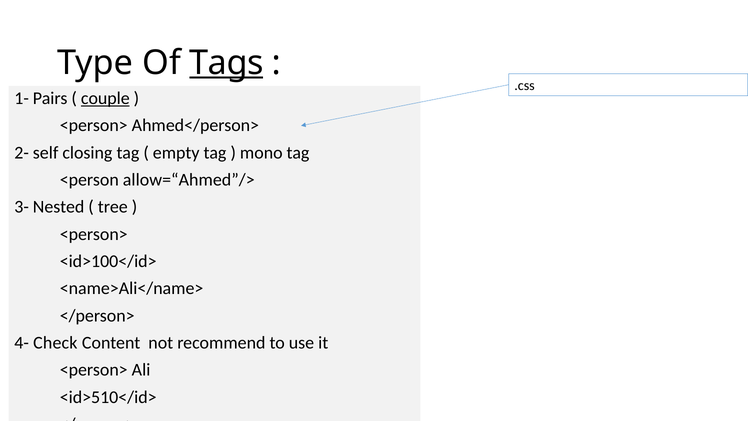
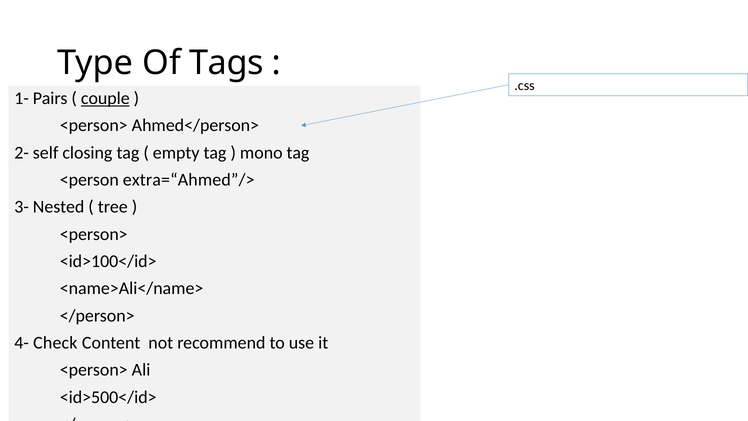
Tags underline: present -> none
allow=“Ahmed”/>: allow=“Ahmed”/> -> extra=“Ahmed”/>
<id>510</id>: <id>510</id> -> <id>500</id>
